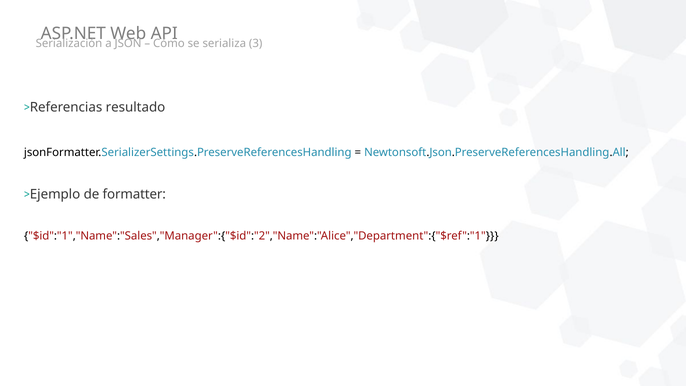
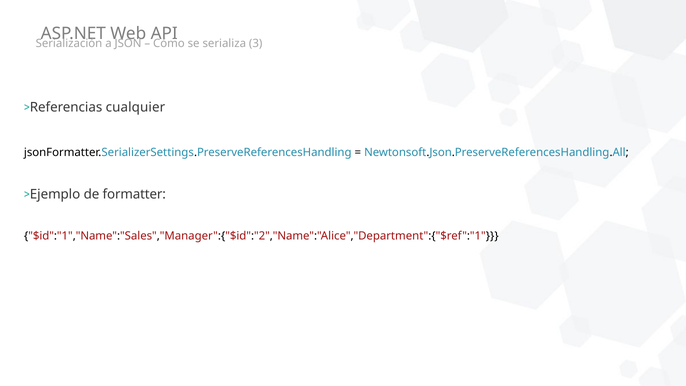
resultado: resultado -> cualquier
